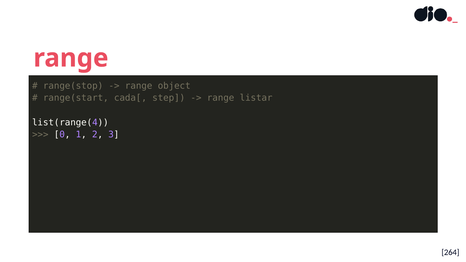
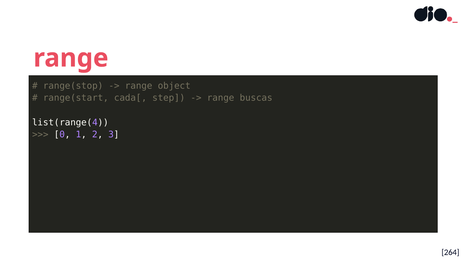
listar: listar -> buscas
